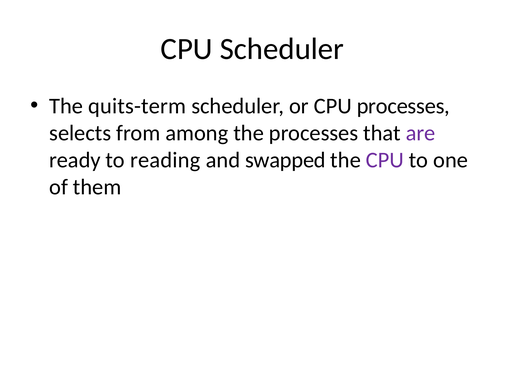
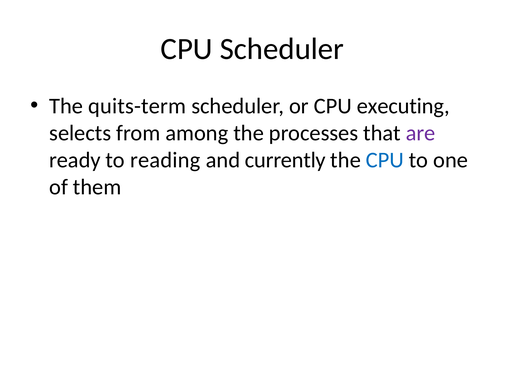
CPU processes: processes -> executing
swapped: swapped -> currently
CPU at (385, 160) colour: purple -> blue
